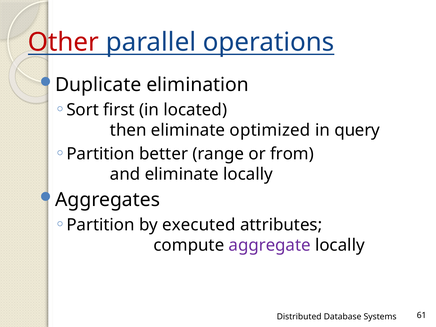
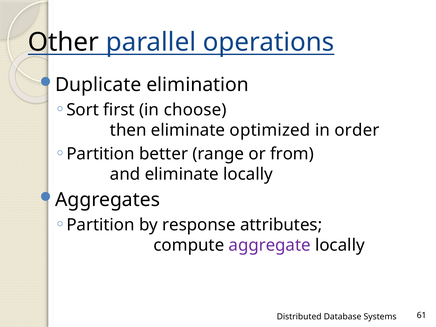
Other colour: red -> black
located: located -> choose
query: query -> order
executed: executed -> response
